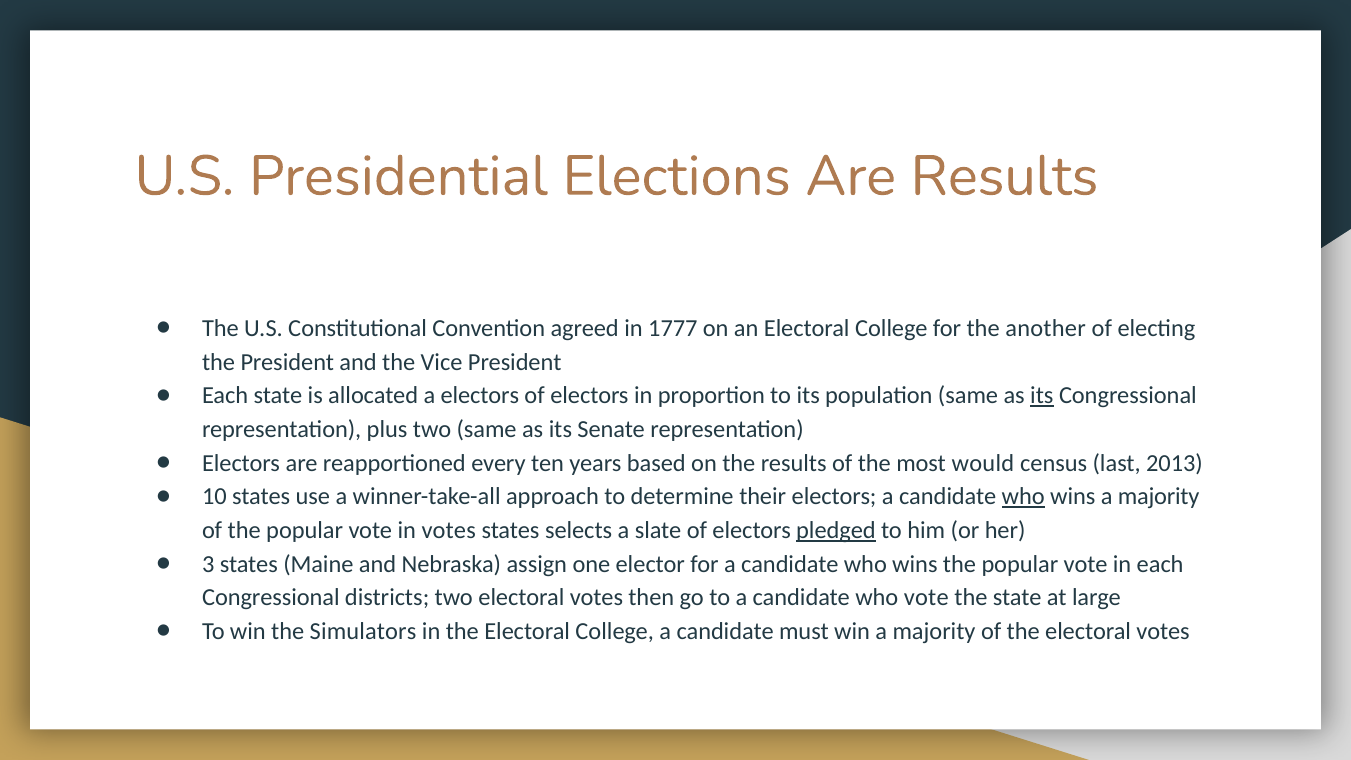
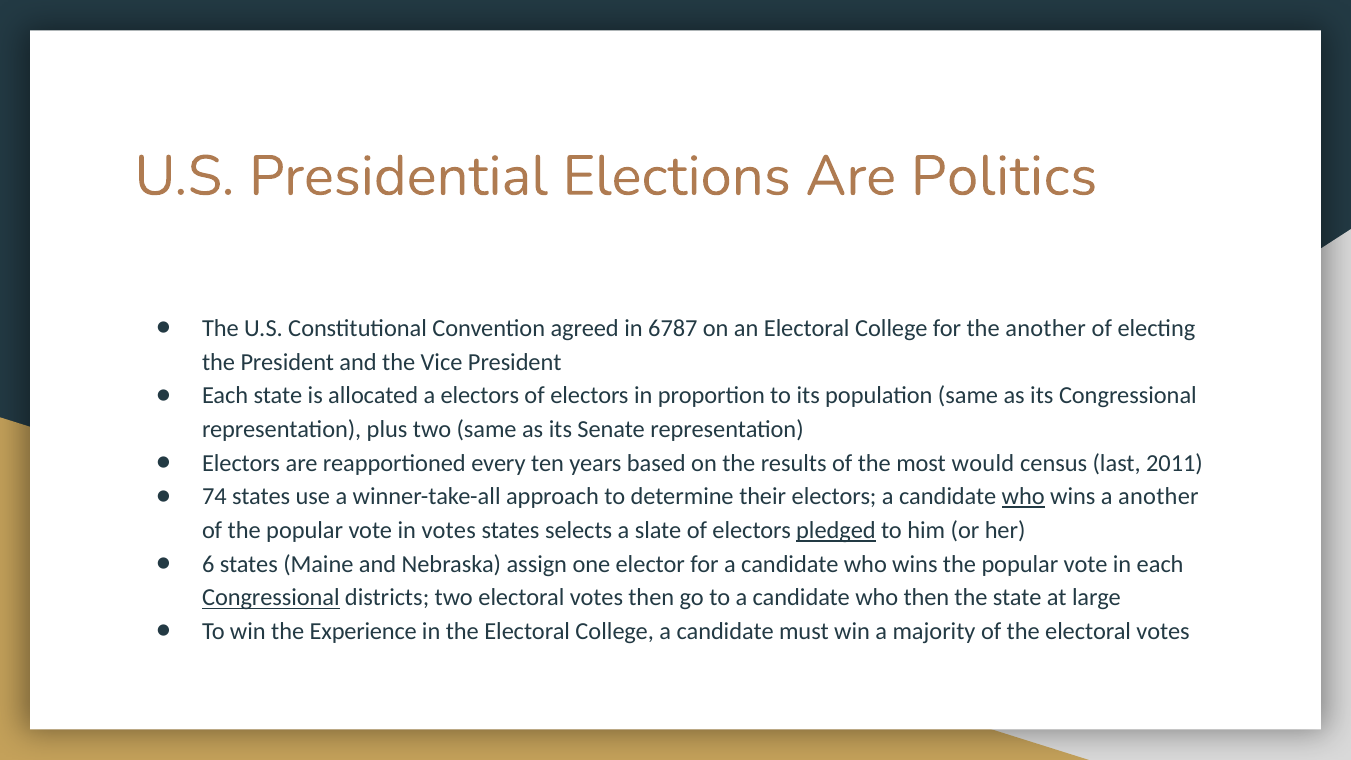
Are Results: Results -> Politics
1777: 1777 -> 6787
its at (1042, 396) underline: present -> none
2013: 2013 -> 2011
10: 10 -> 74
wins a majority: majority -> another
3: 3 -> 6
Congressional at (271, 598) underline: none -> present
who vote: vote -> then
Simulators: Simulators -> Experience
